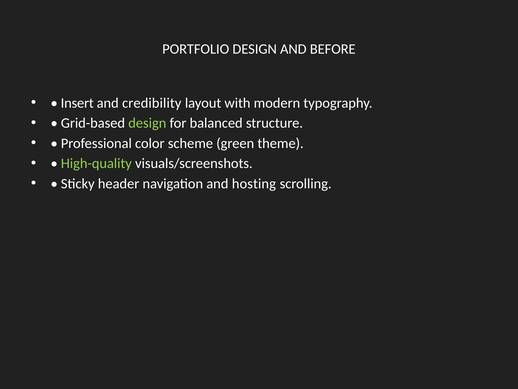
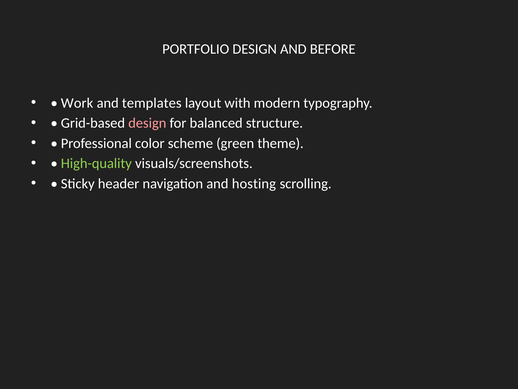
Insert: Insert -> Work
credibility: credibility -> templates
design at (147, 123) colour: light green -> pink
